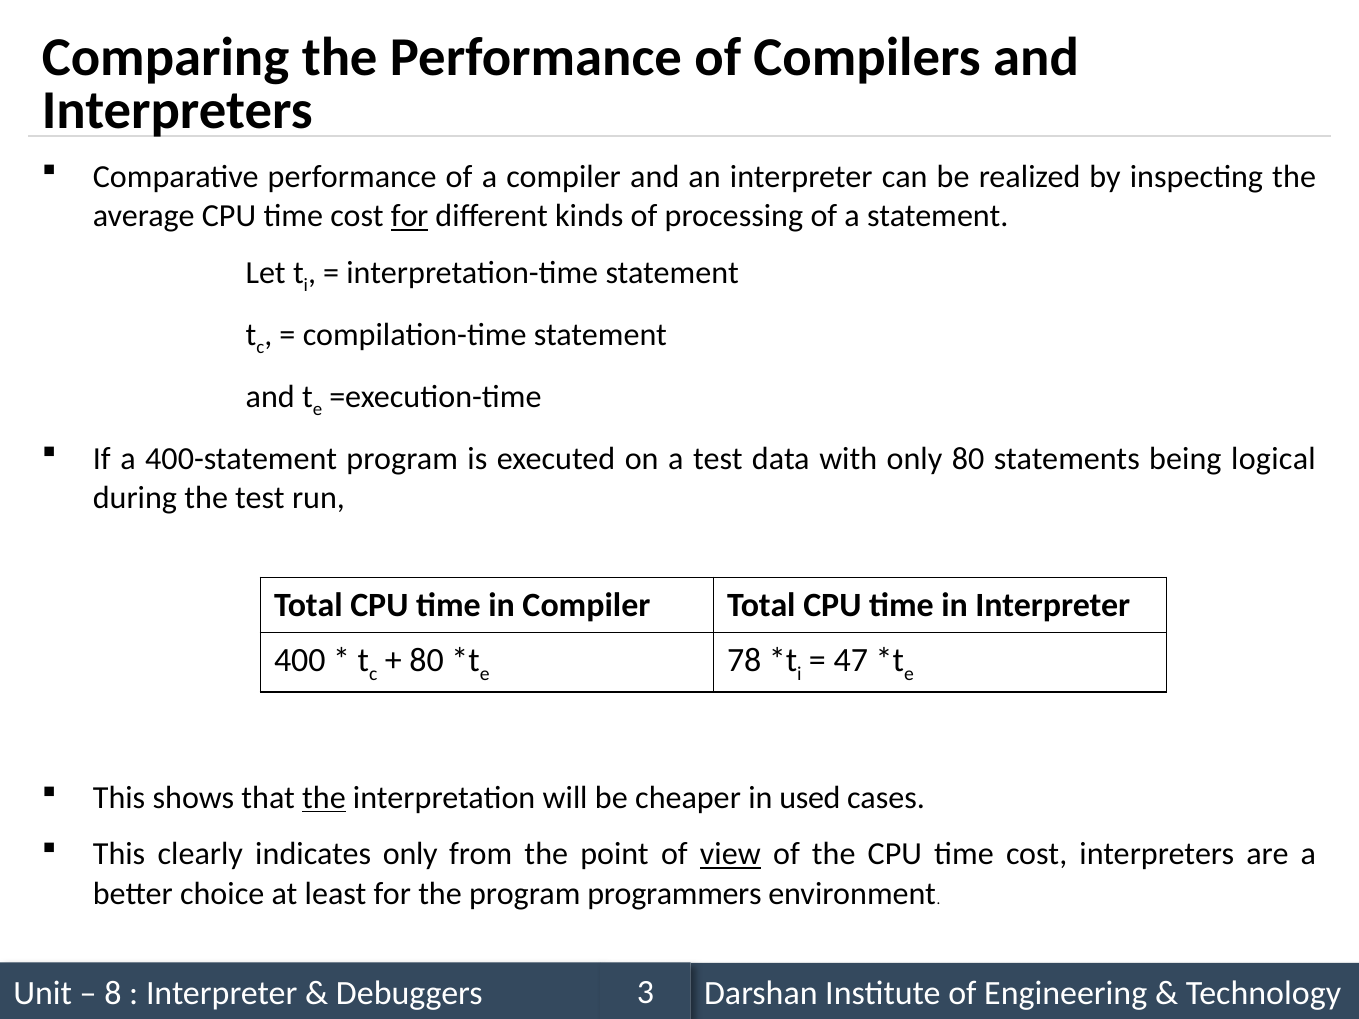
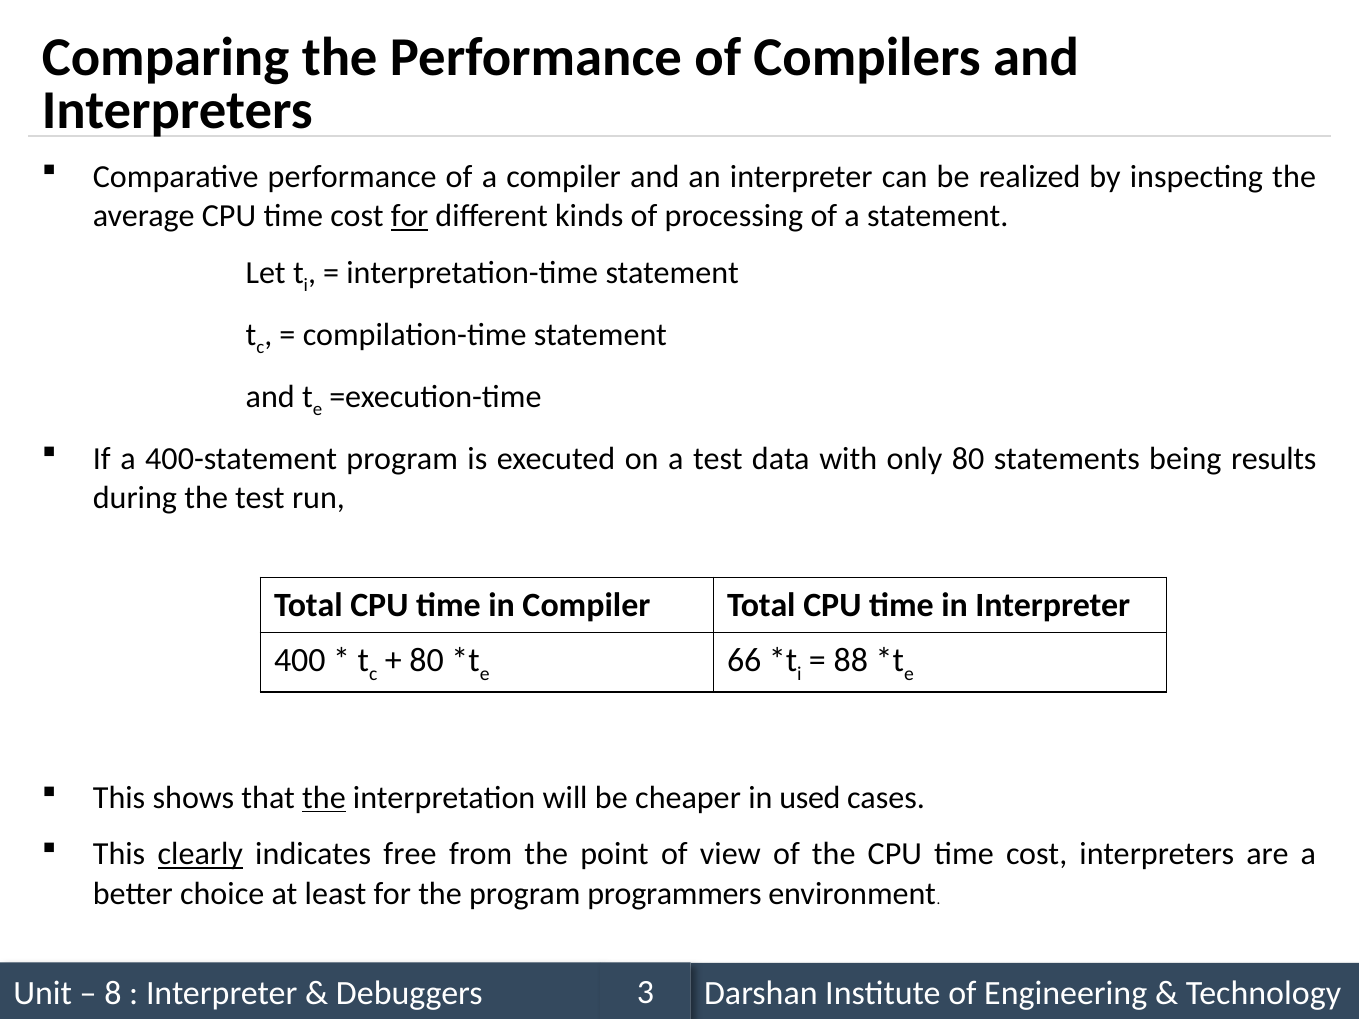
logical: logical -> results
78: 78 -> 66
47: 47 -> 88
clearly underline: none -> present
indicates only: only -> free
view underline: present -> none
